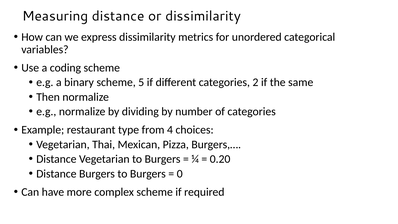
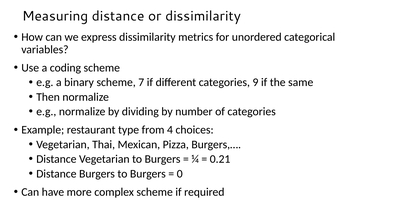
5: 5 -> 7
2: 2 -> 9
0.20: 0.20 -> 0.21
